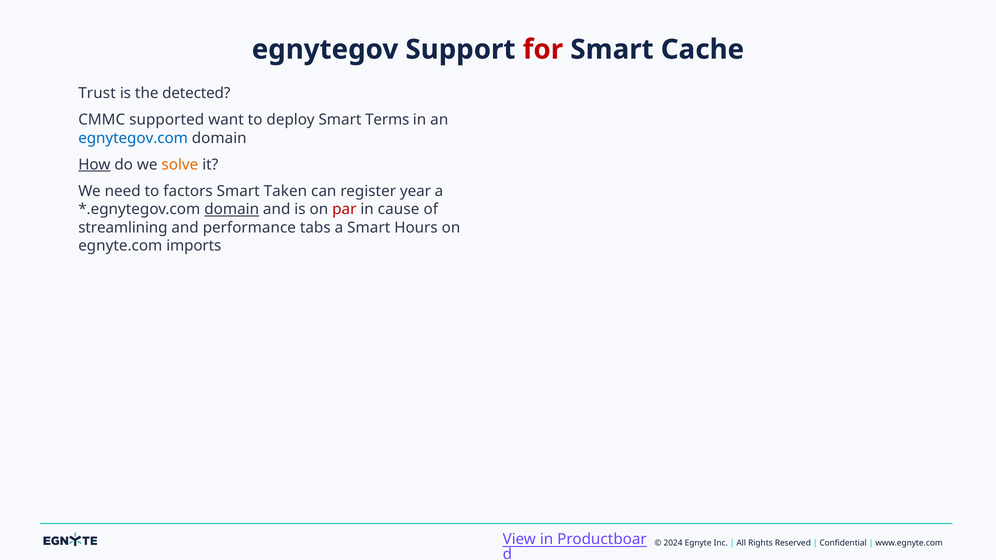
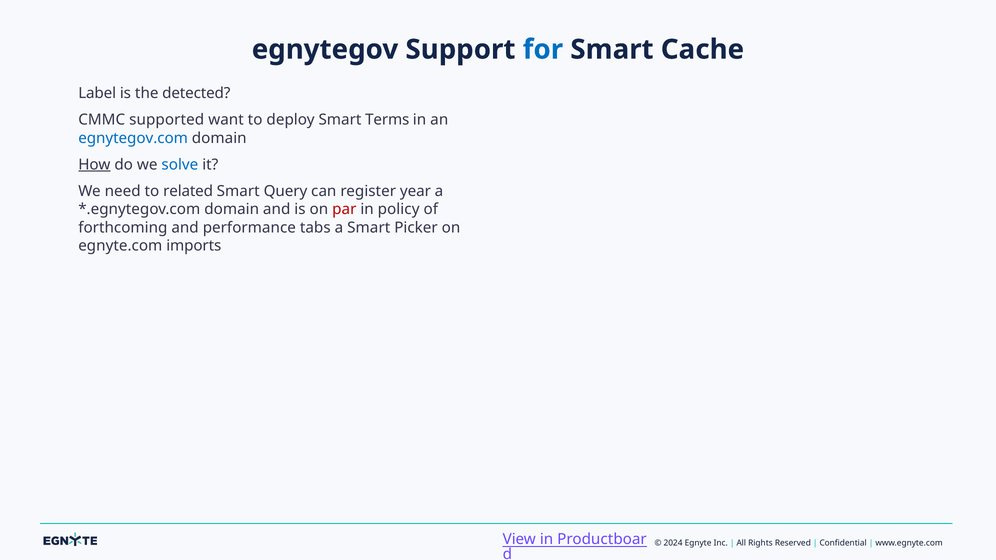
for colour: red -> blue
Trust: Trust -> Label
solve colour: orange -> blue
factors: factors -> related
Taken: Taken -> Query
domain at (232, 210) underline: present -> none
cause: cause -> policy
streamlining: streamlining -> forthcoming
Hours: Hours -> Picker
